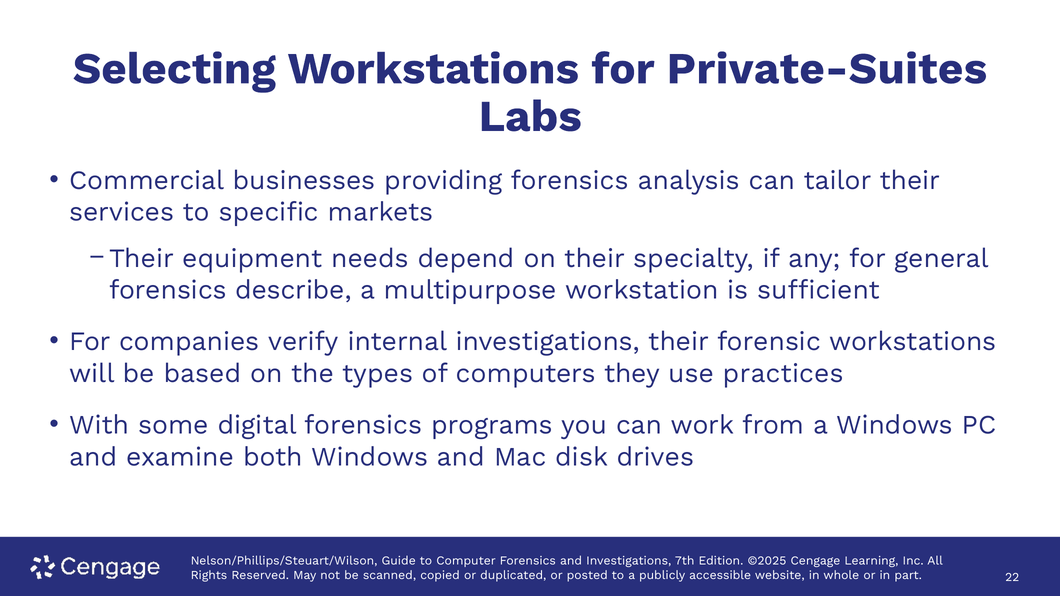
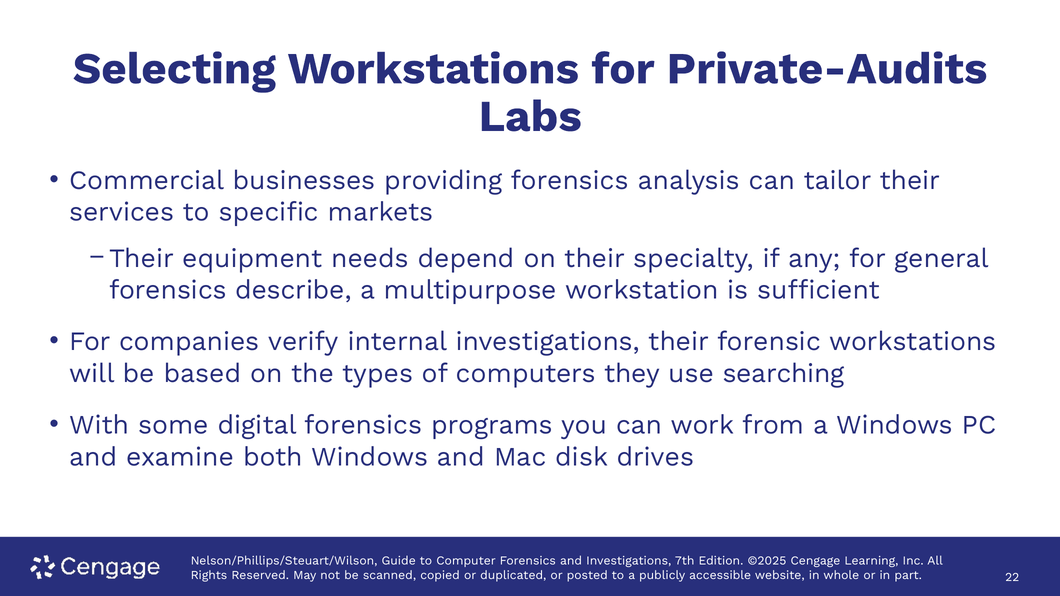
Private-Suites: Private-Suites -> Private-Audits
practices: practices -> searching
